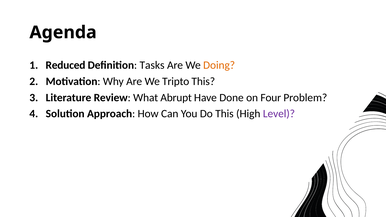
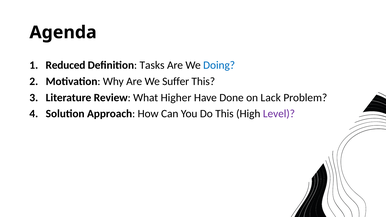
Doing colour: orange -> blue
Tripto: Tripto -> Suffer
Abrupt: Abrupt -> Higher
Four: Four -> Lack
